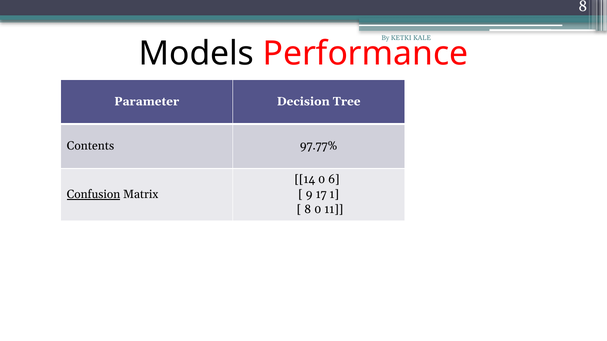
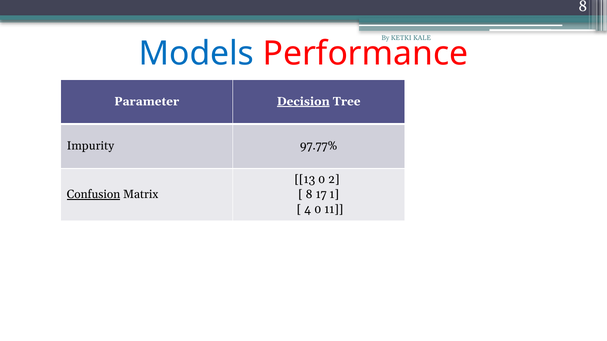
Models colour: black -> blue
Decision underline: none -> present
Contents: Contents -> Impurity
14: 14 -> 13
6: 6 -> 2
9 at (309, 195): 9 -> 8
8 at (308, 210): 8 -> 4
